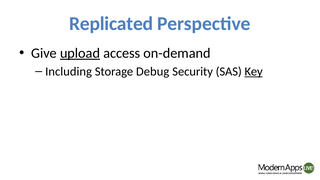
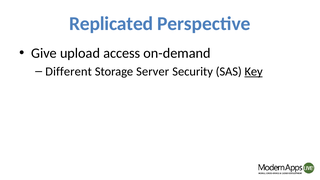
upload underline: present -> none
Including: Including -> Different
Debug: Debug -> Server
